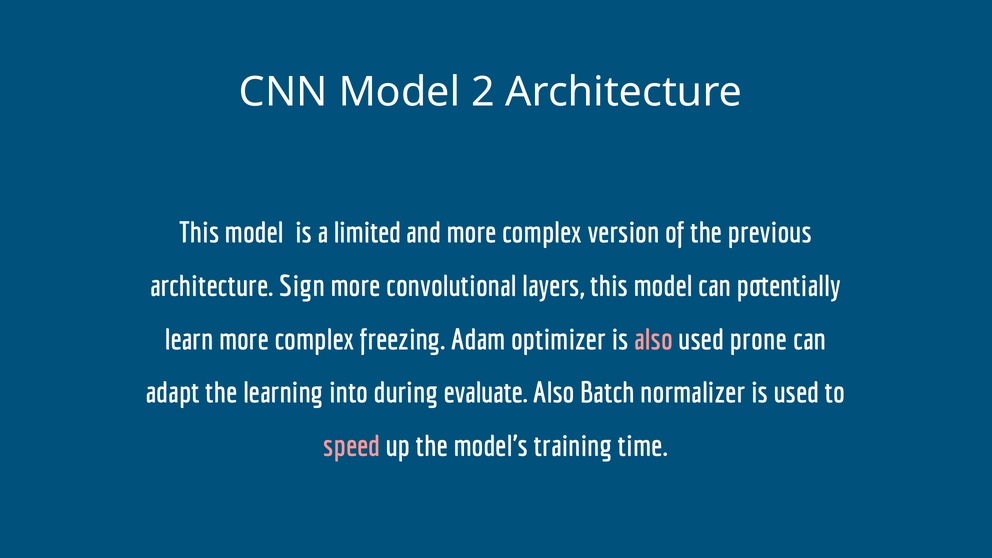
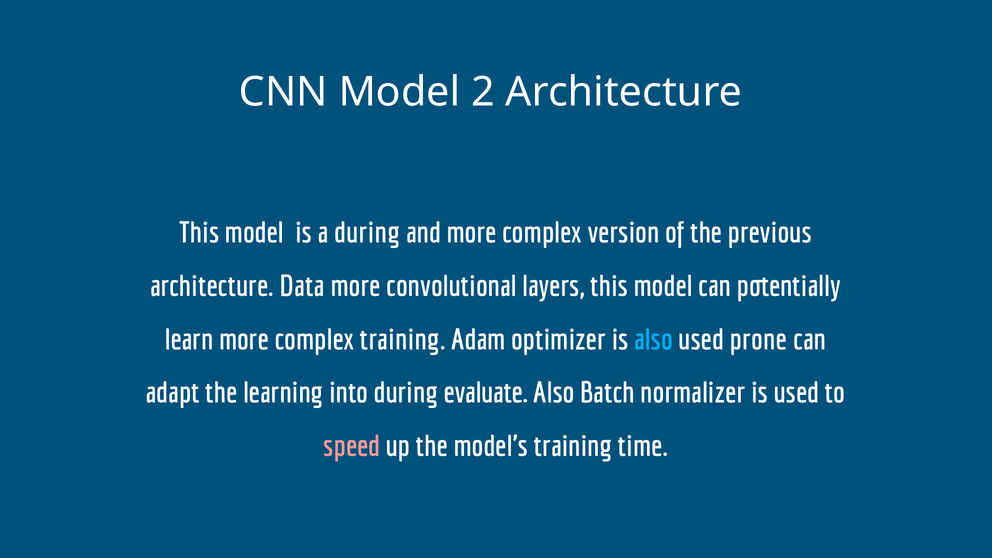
a limited: limited -> during
Sign: Sign -> Data
complex freezing: freezing -> training
also at (653, 340) colour: pink -> light blue
